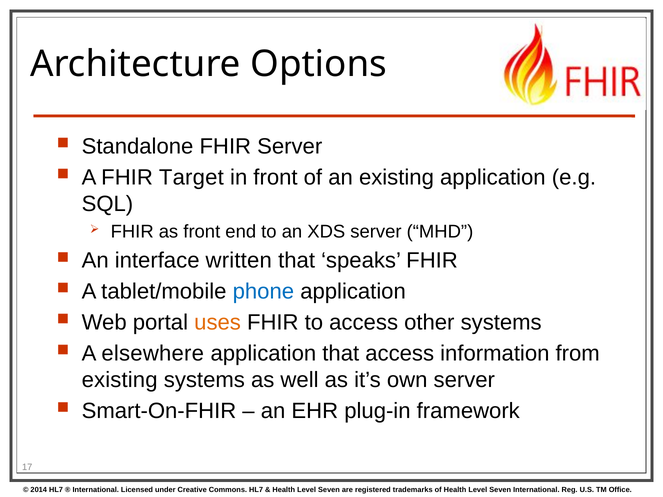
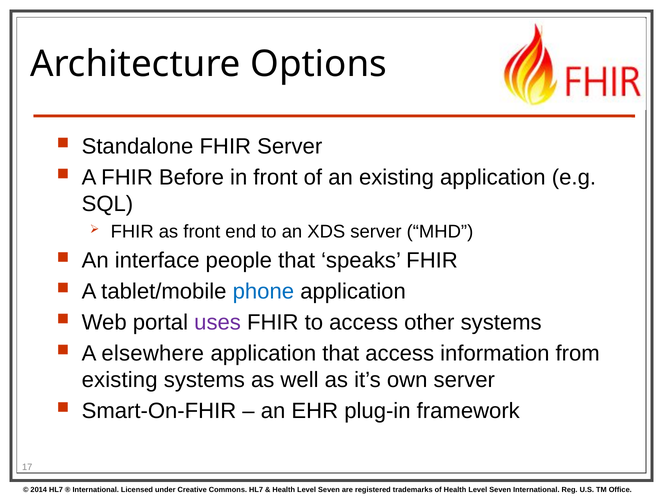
Target: Target -> Before
written: written -> people
uses colour: orange -> purple
